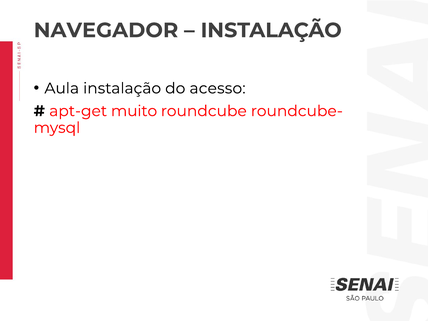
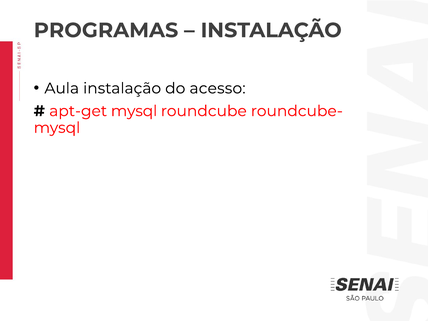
NAVEGADOR: NAVEGADOR -> PROGRAMAS
apt-get muito: muito -> mysql
